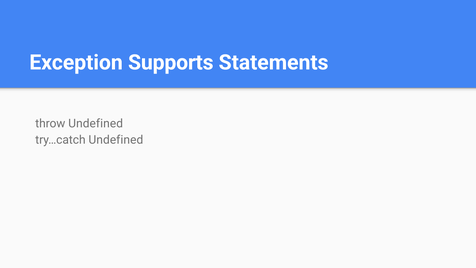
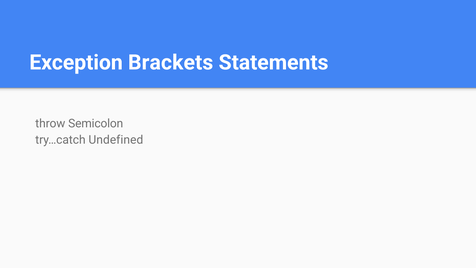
Supports: Supports -> Brackets
throw Undefined: Undefined -> Semicolon
